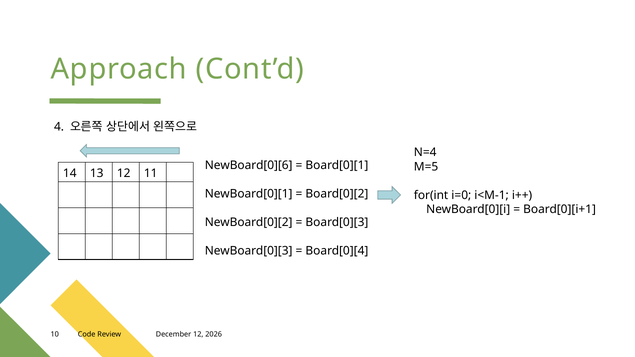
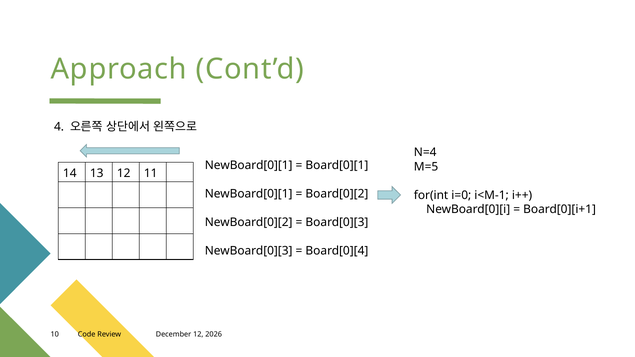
NewBoard[0][6 at (249, 165): NewBoard[0][6 -> NewBoard[0][1
